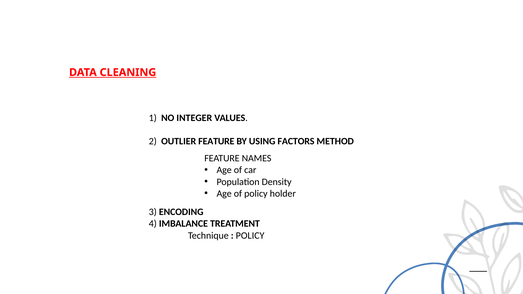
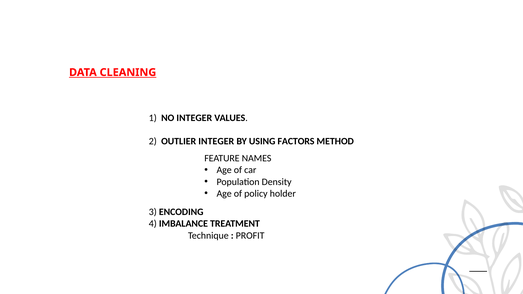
OUTLIER FEATURE: FEATURE -> INTEGER
POLICY at (250, 236): POLICY -> PROFIT
